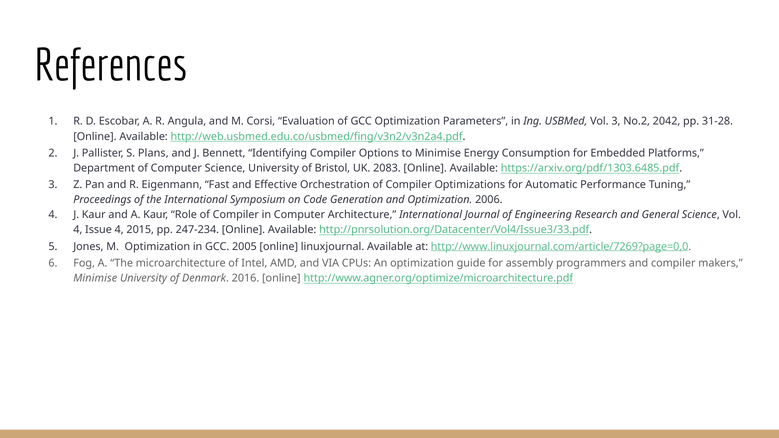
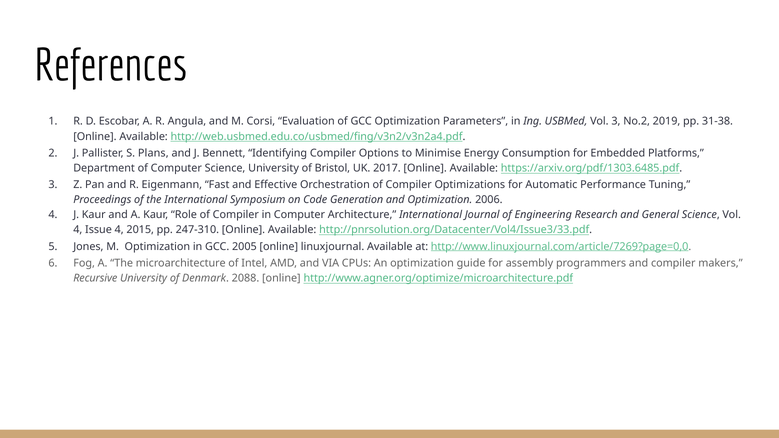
2042: 2042 -> 2019
31-28: 31-28 -> 31-38
2083: 2083 -> 2017
247-234: 247-234 -> 247-310
Minimise at (95, 279): Minimise -> Recursive
2016: 2016 -> 2088
